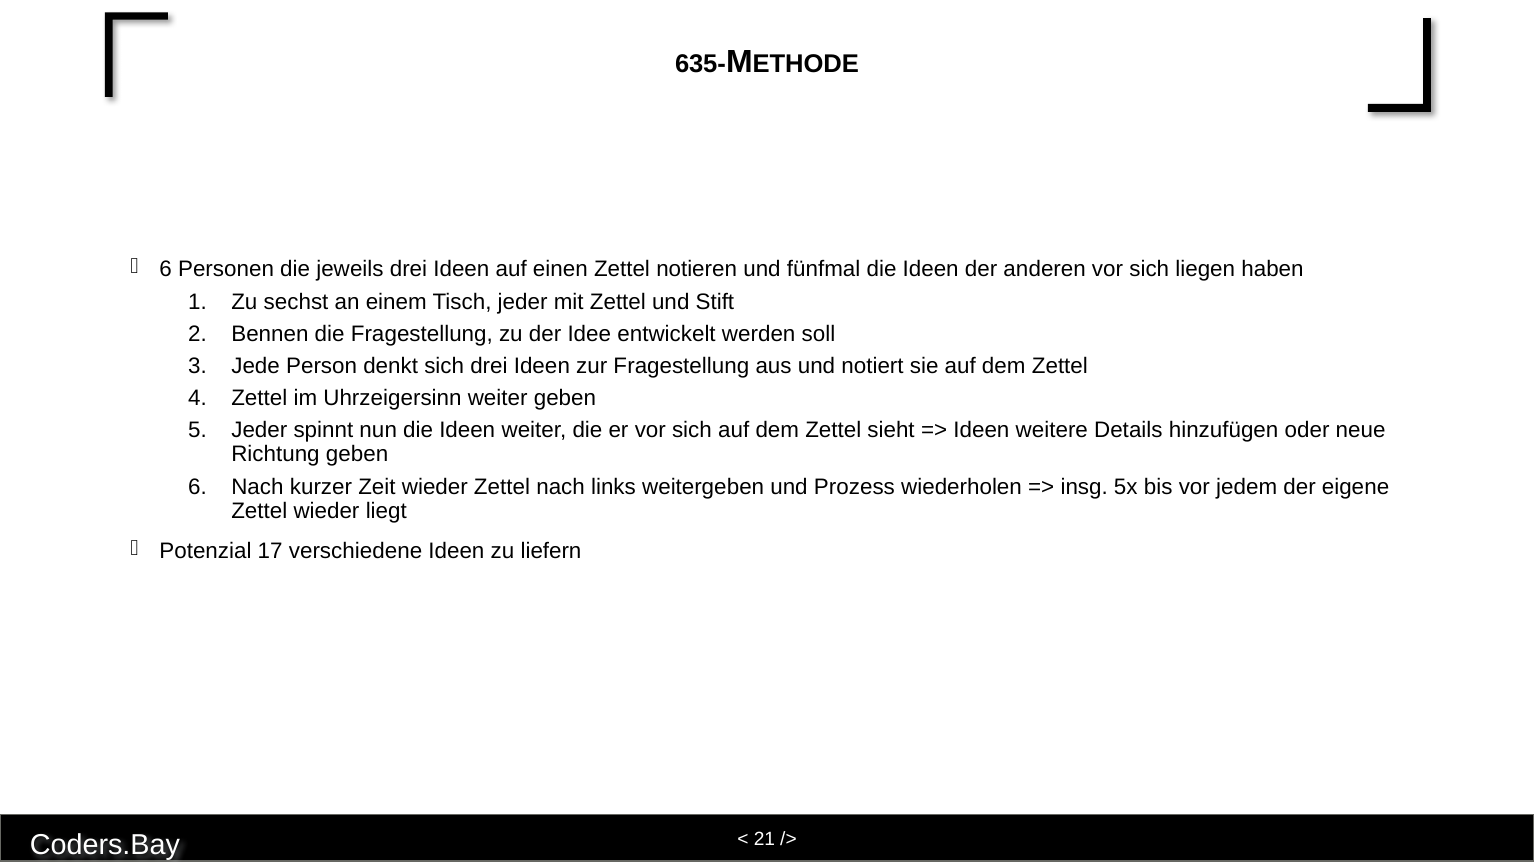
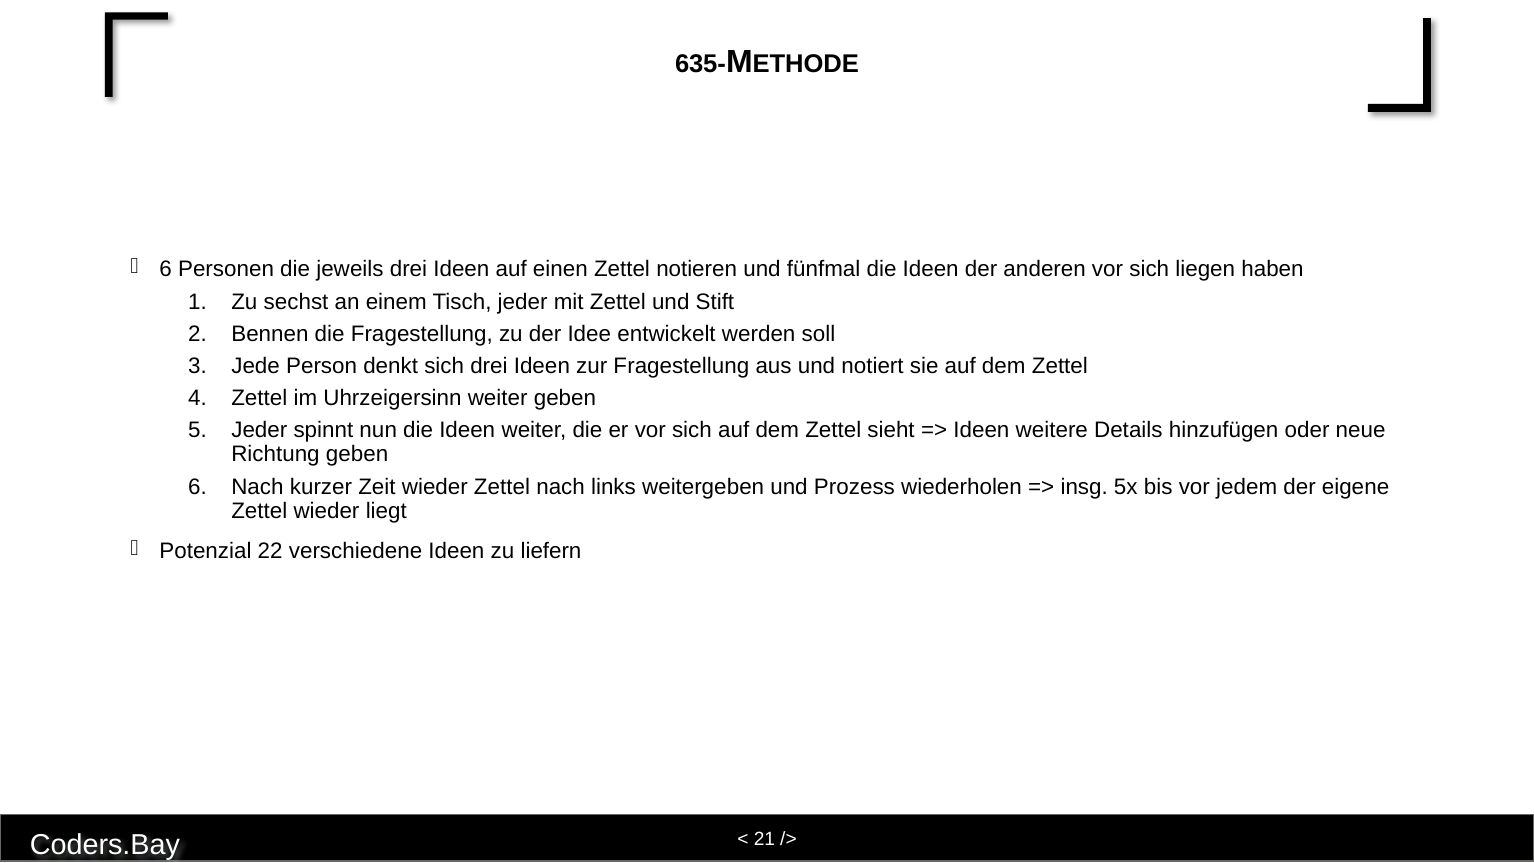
17: 17 -> 22
